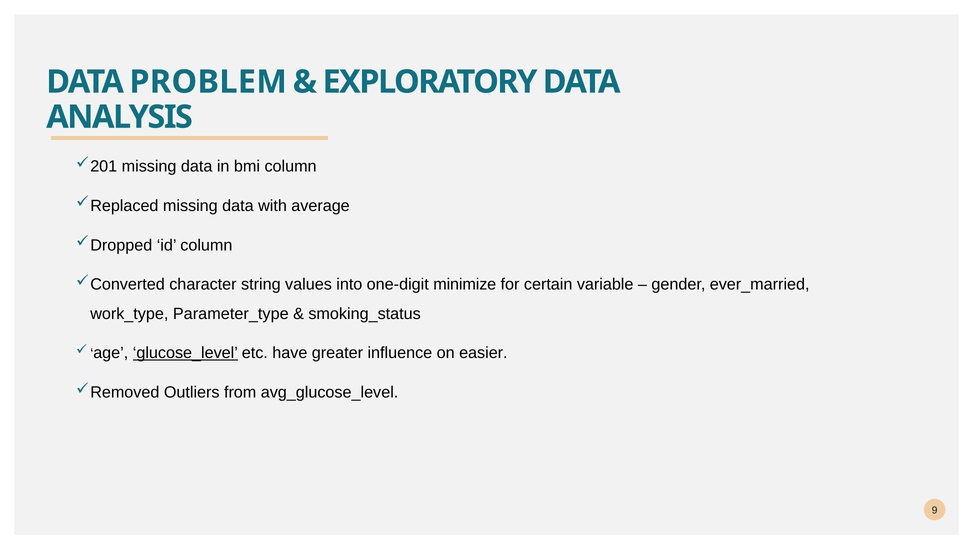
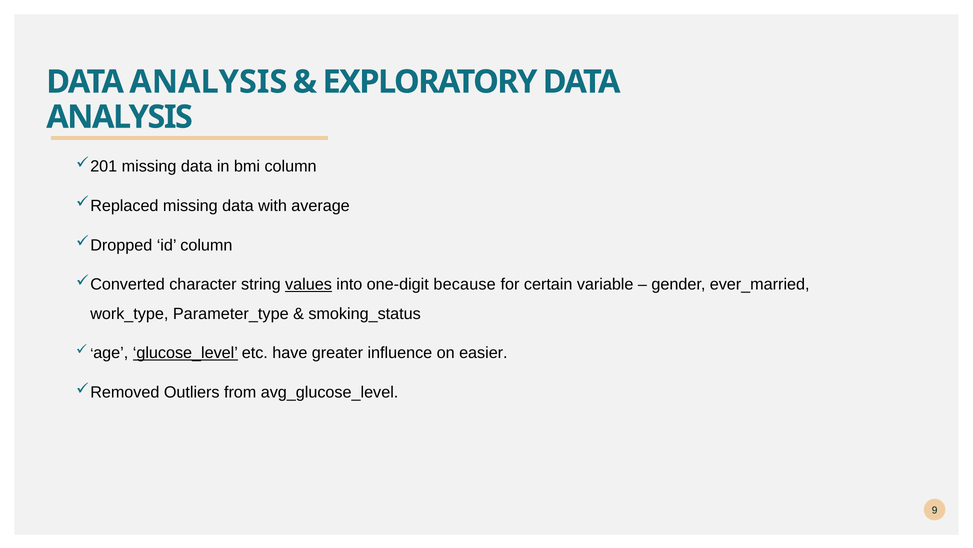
PROBLEM at (208, 82): PROBLEM -> ANALYSIS
values underline: none -> present
minimize: minimize -> because
